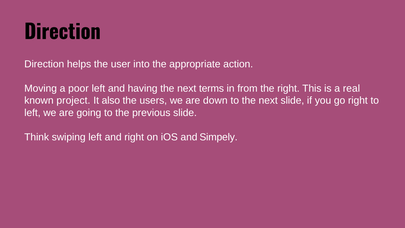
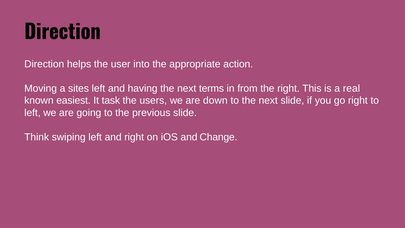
poor: poor -> sites
project: project -> easiest
also: also -> task
Simpely: Simpely -> Change
